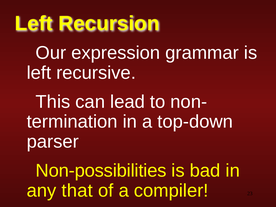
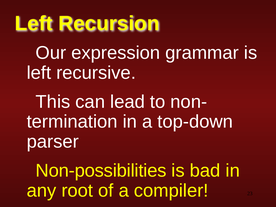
that: that -> root
